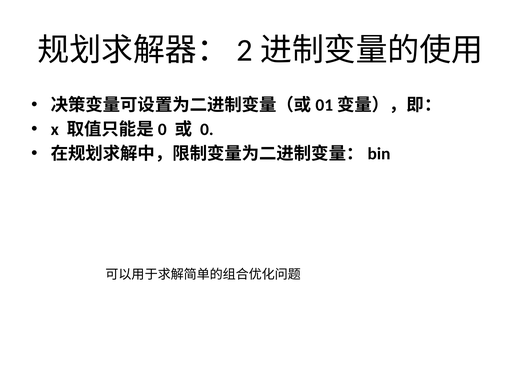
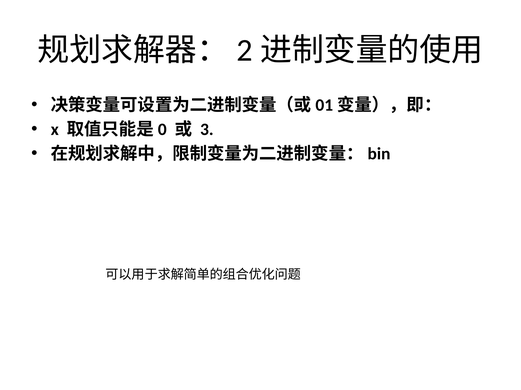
0: 0 -> 3
